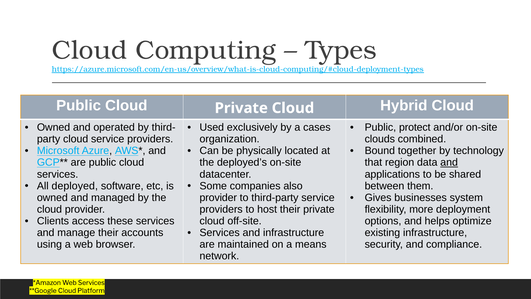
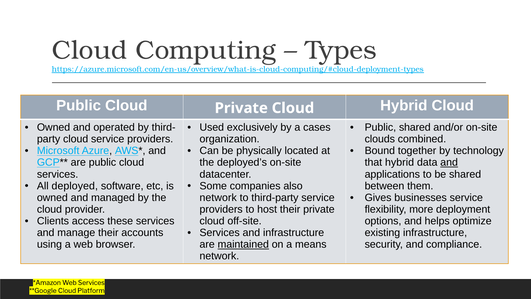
Public protect: protect -> shared
that region: region -> hybrid
businesses system: system -> service
provider at (218, 197): provider -> network
maintained underline: none -> present
